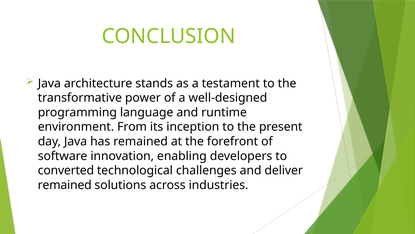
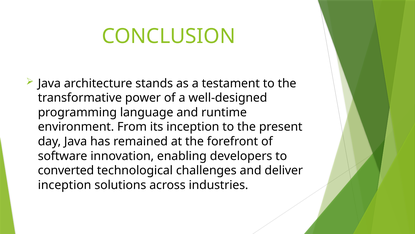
remained at (65, 185): remained -> inception
